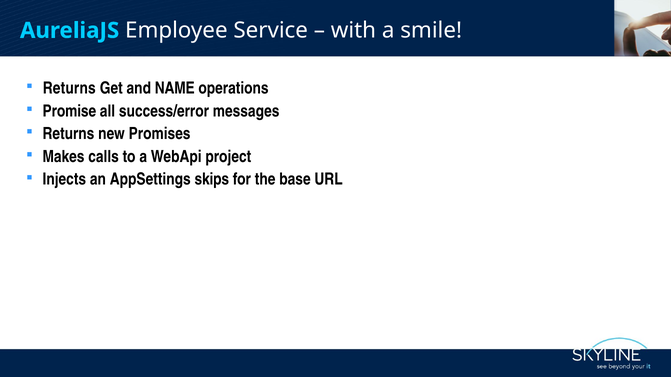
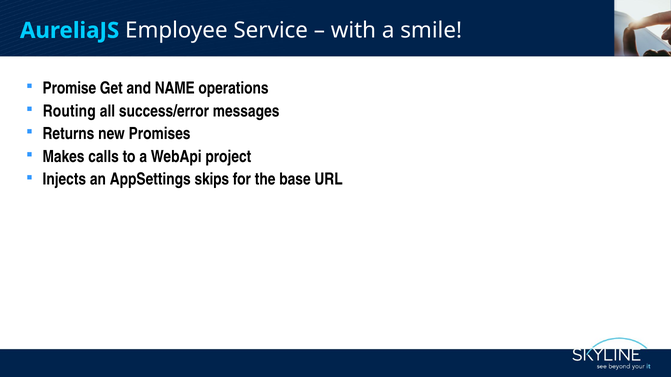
Returns at (69, 88): Returns -> Promise
Promise: Promise -> Routing
